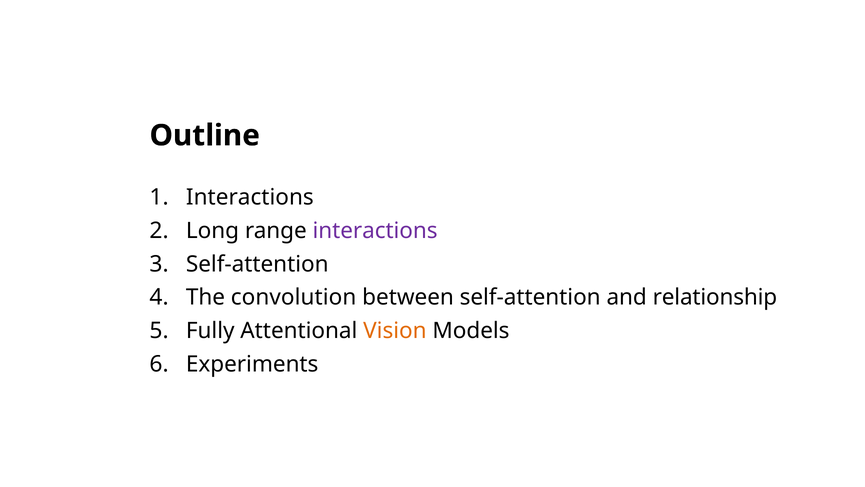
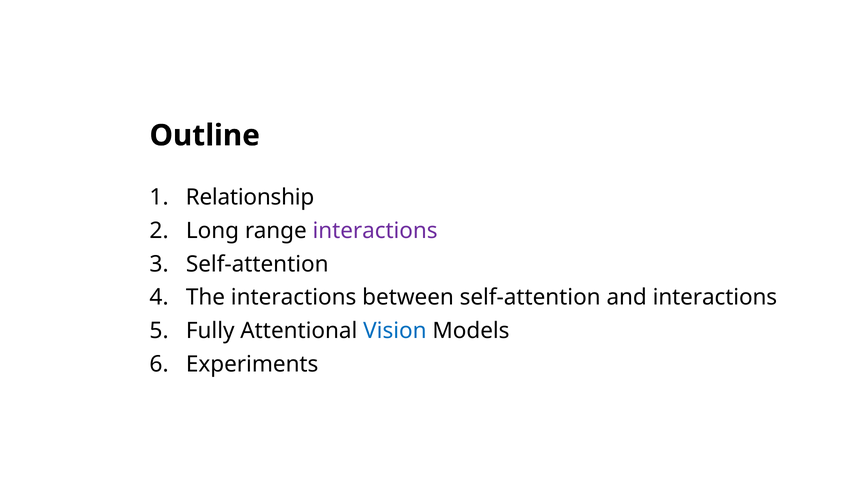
Interactions at (250, 197): Interactions -> Relationship
The convolution: convolution -> interactions
and relationship: relationship -> interactions
Vision colour: orange -> blue
